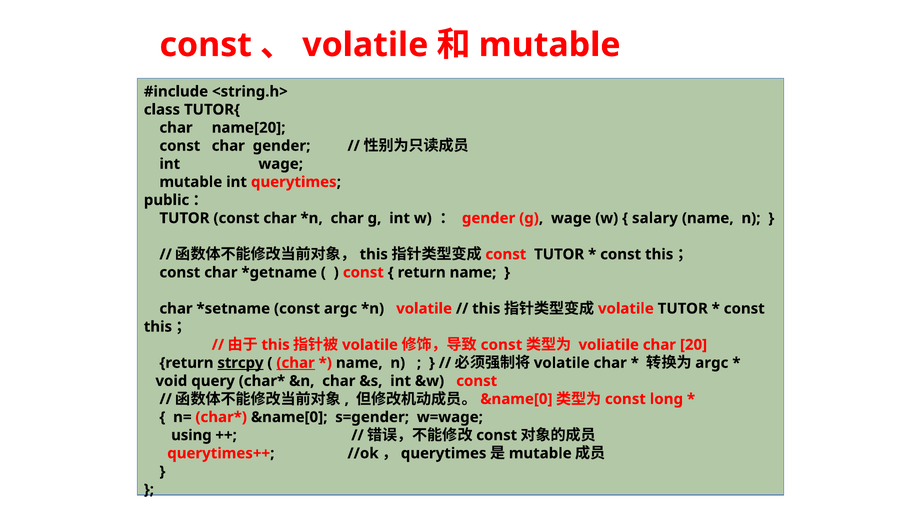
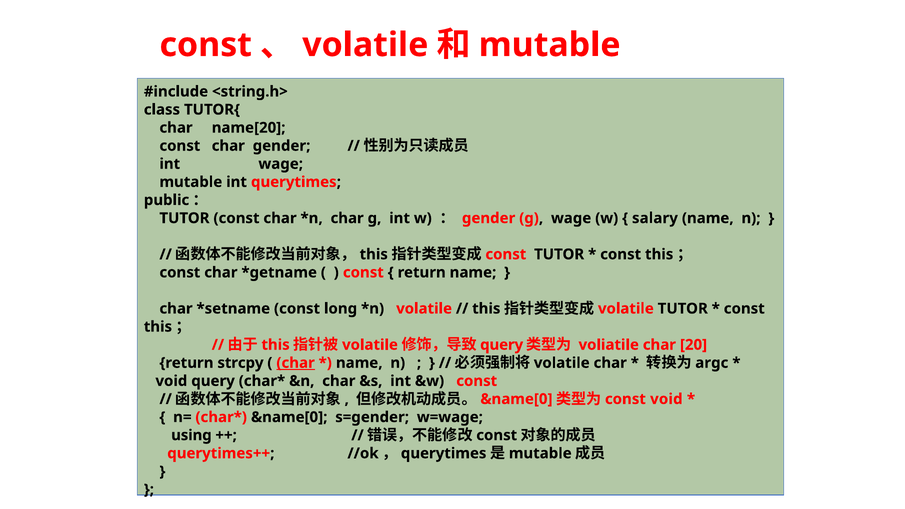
const argc: argc -> long
const at (501, 345): const -> query
strcpy underline: present -> none
const long: long -> void
